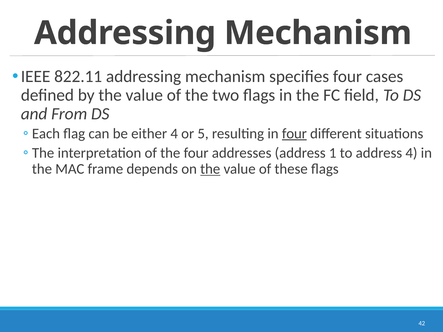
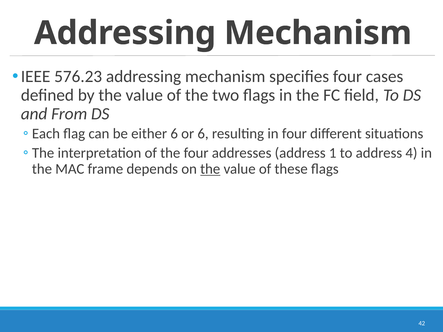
822.11: 822.11 -> 576.23
either 4: 4 -> 6
or 5: 5 -> 6
four at (294, 134) underline: present -> none
